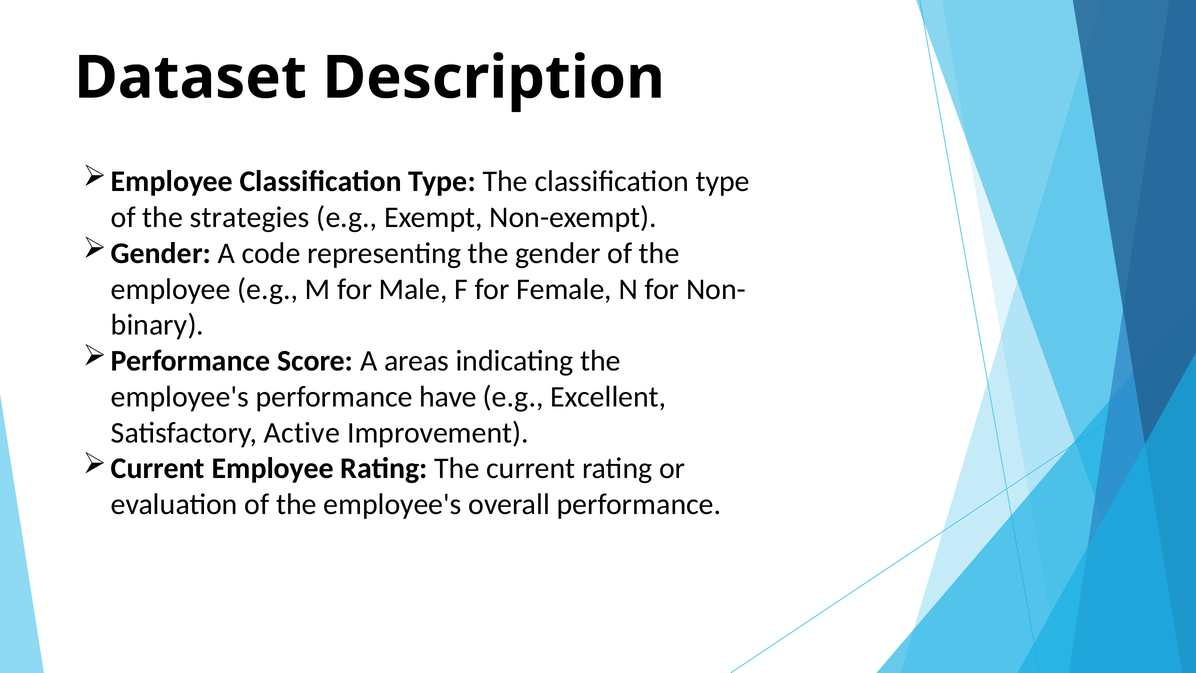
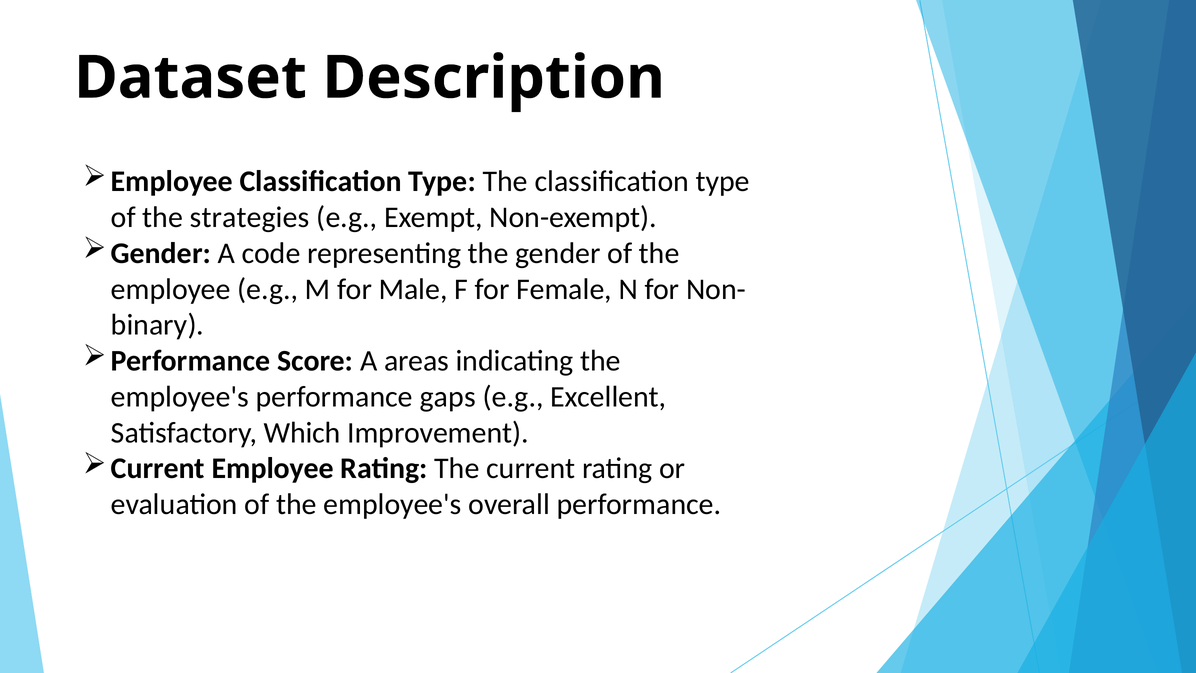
have: have -> gaps
Active: Active -> Which
